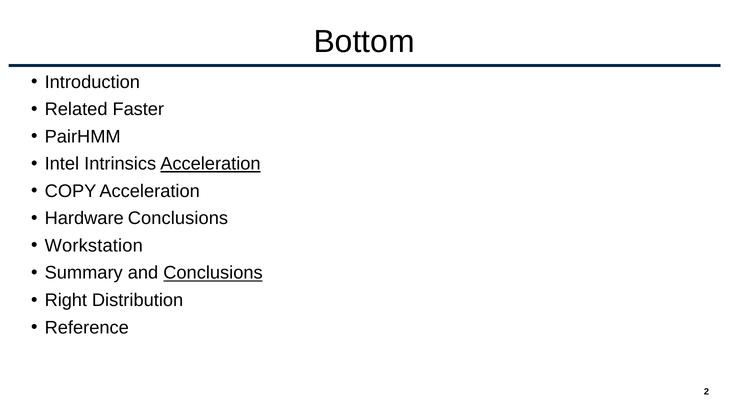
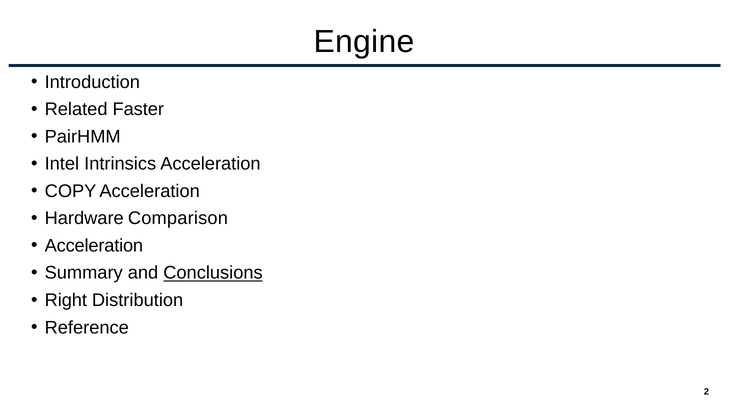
Bottom: Bottom -> Engine
Acceleration at (210, 164) underline: present -> none
Hardware Conclusions: Conclusions -> Comparison
Workstation at (94, 246): Workstation -> Acceleration
